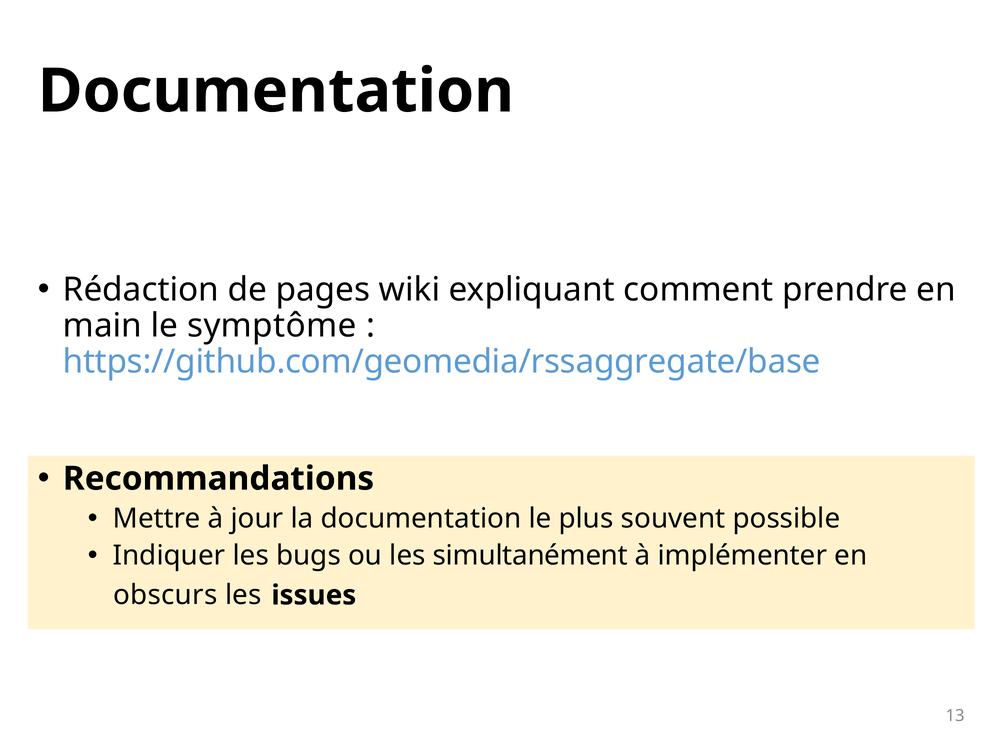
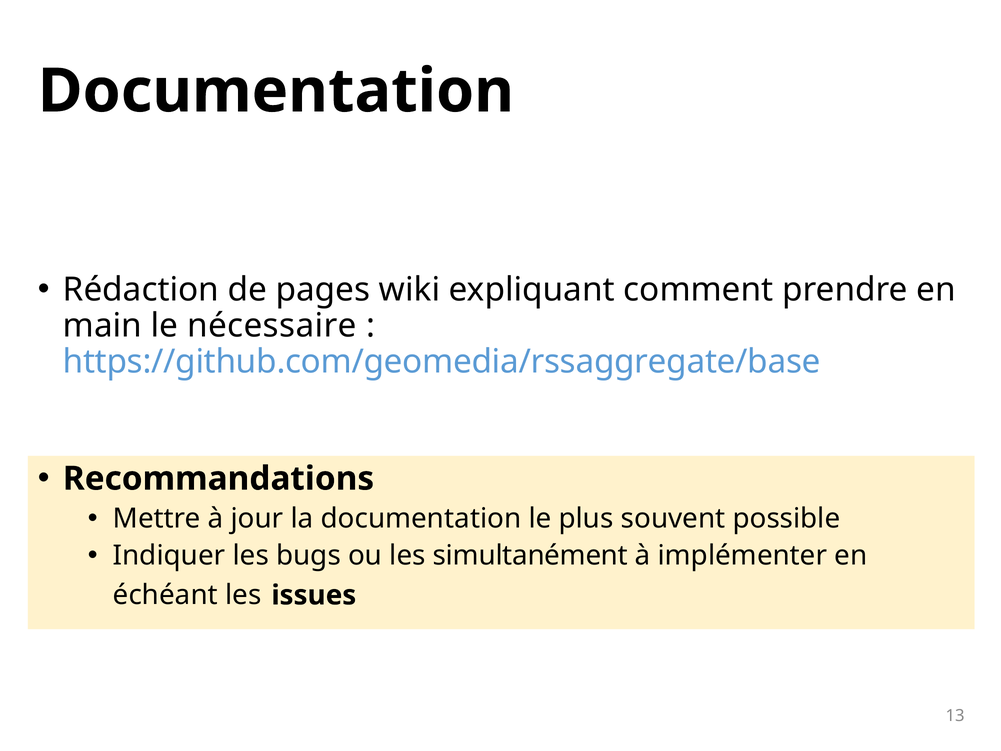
symptôme: symptôme -> nécessaire
obscurs: obscurs -> échéant
